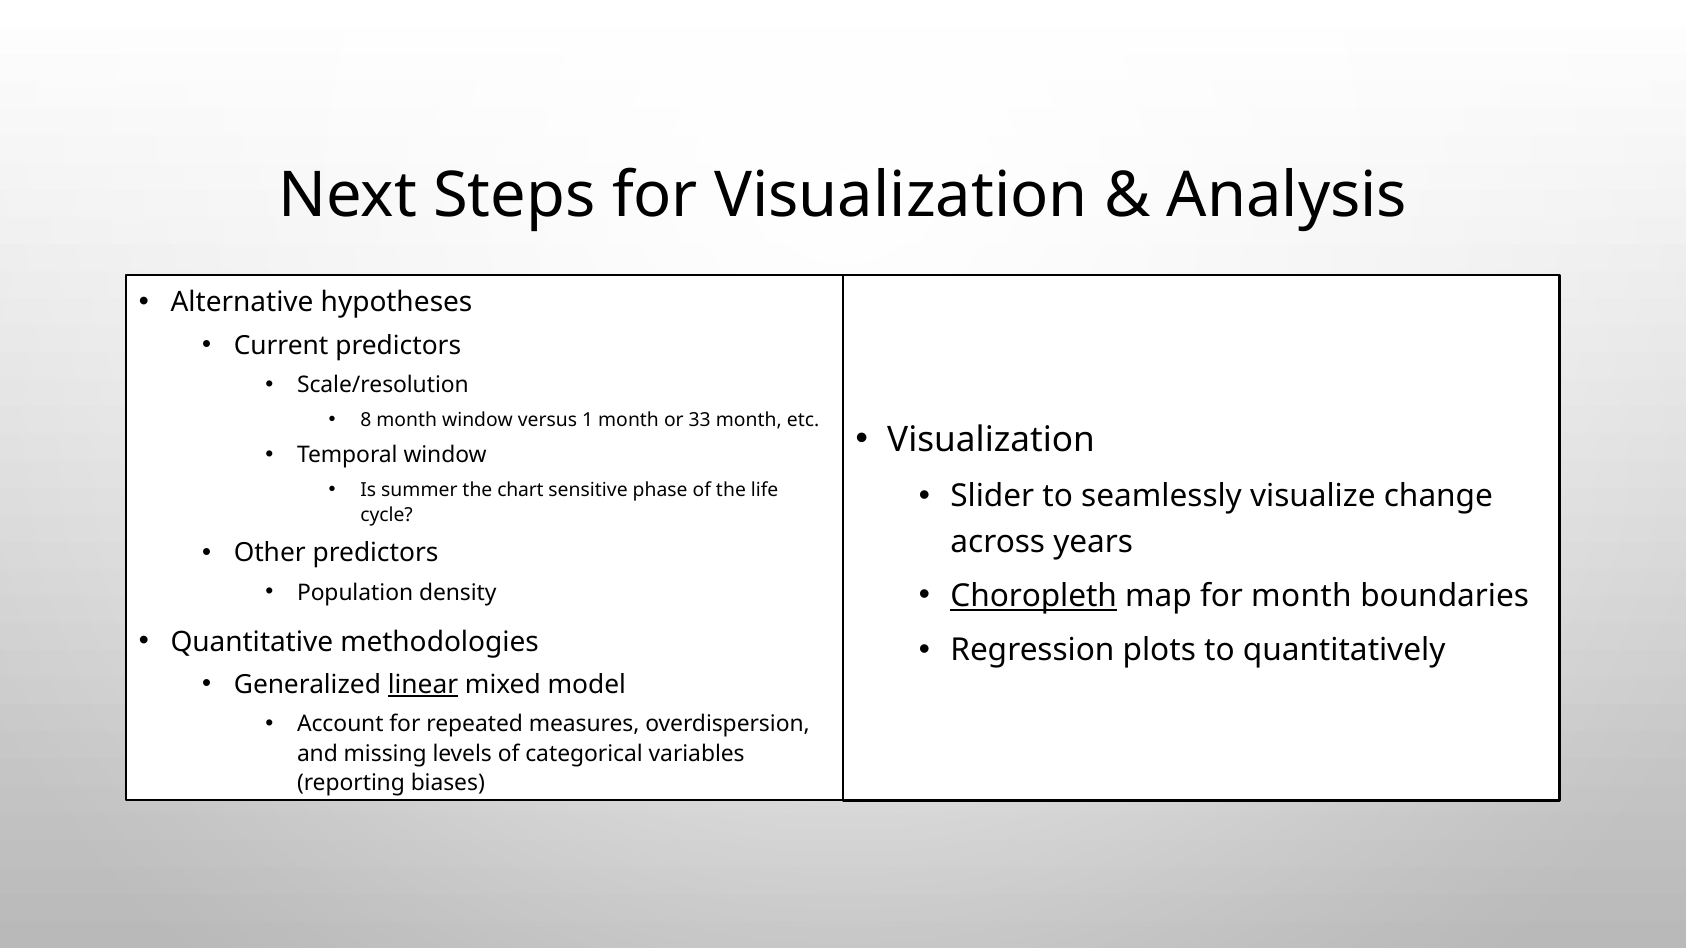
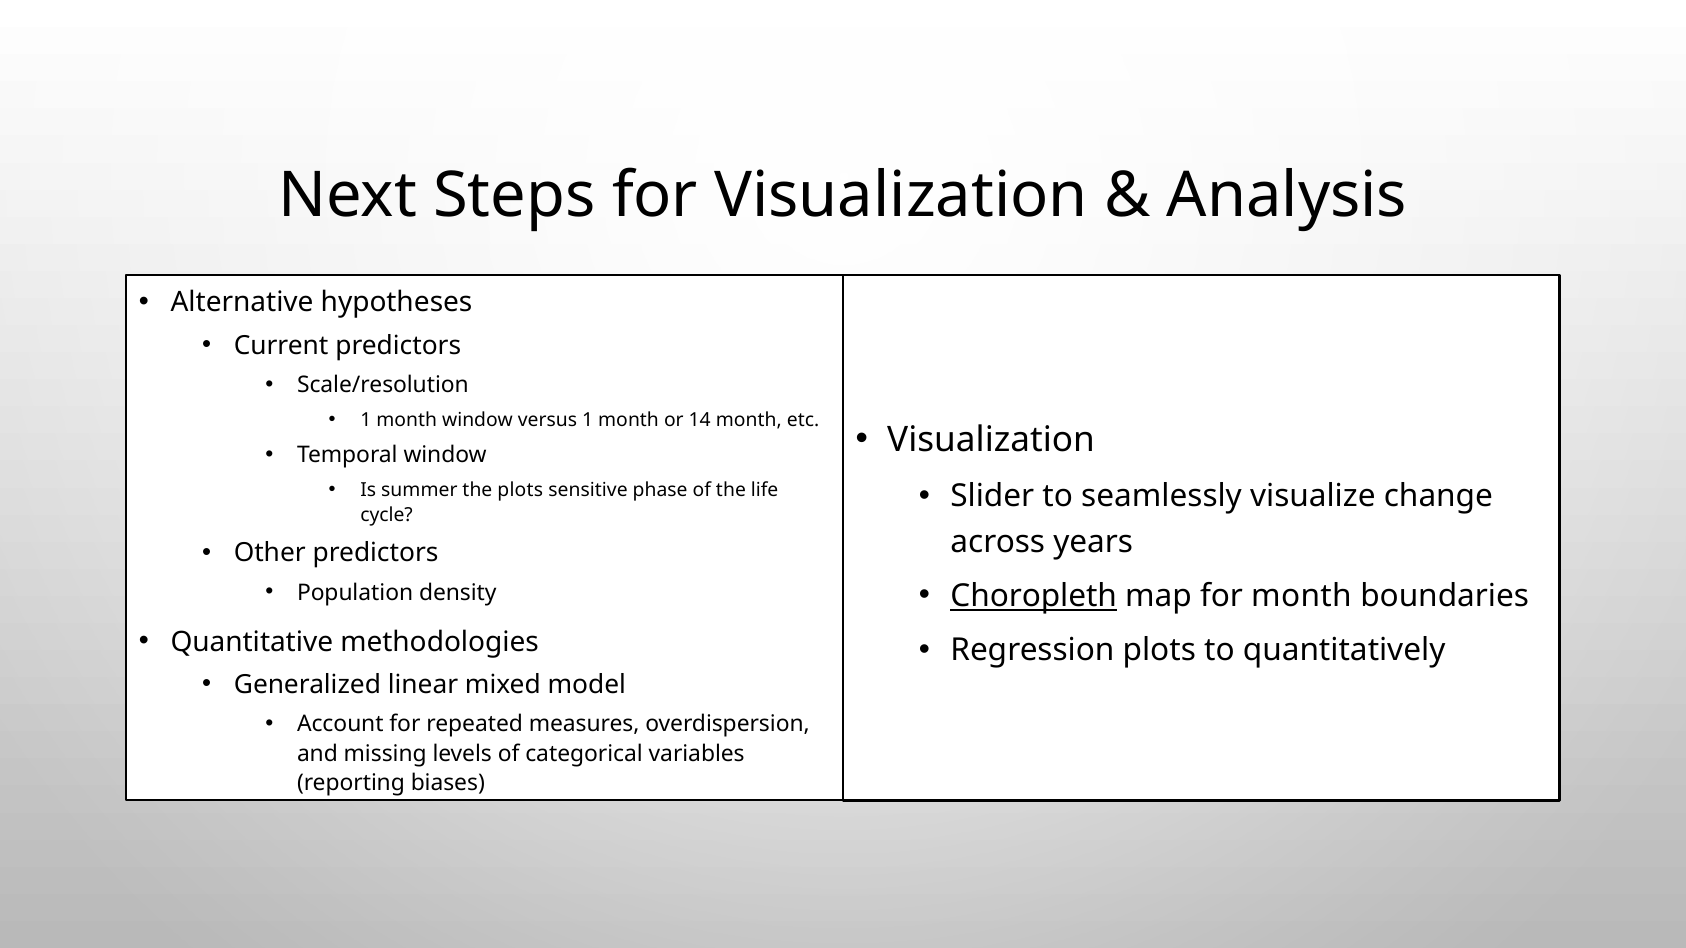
8 at (366, 420): 8 -> 1
33: 33 -> 14
the chart: chart -> plots
linear underline: present -> none
